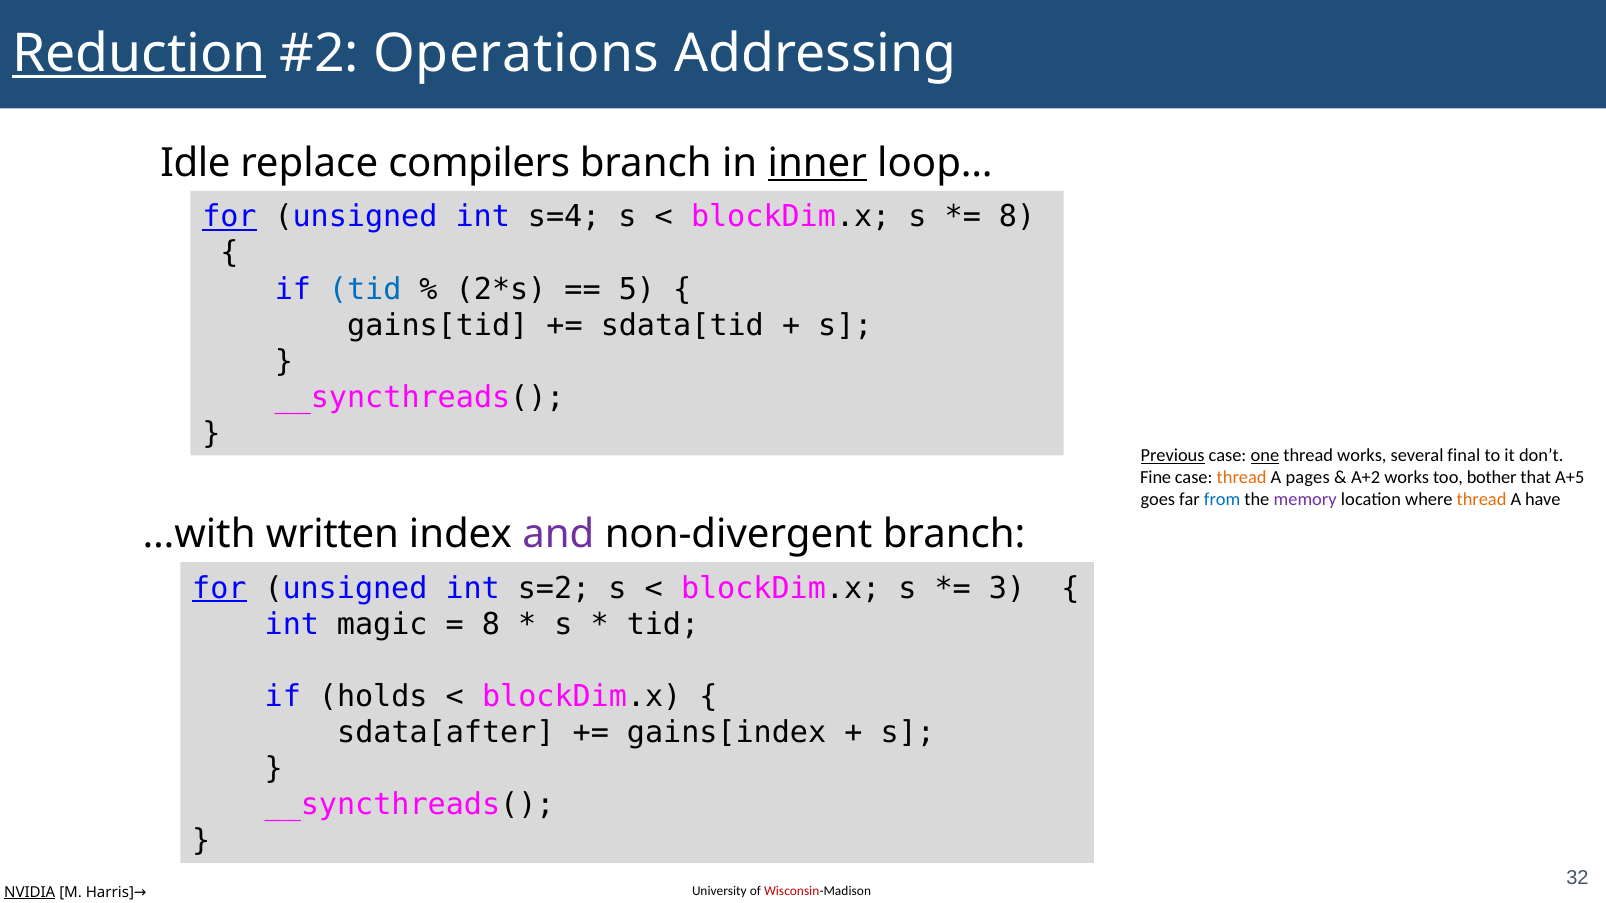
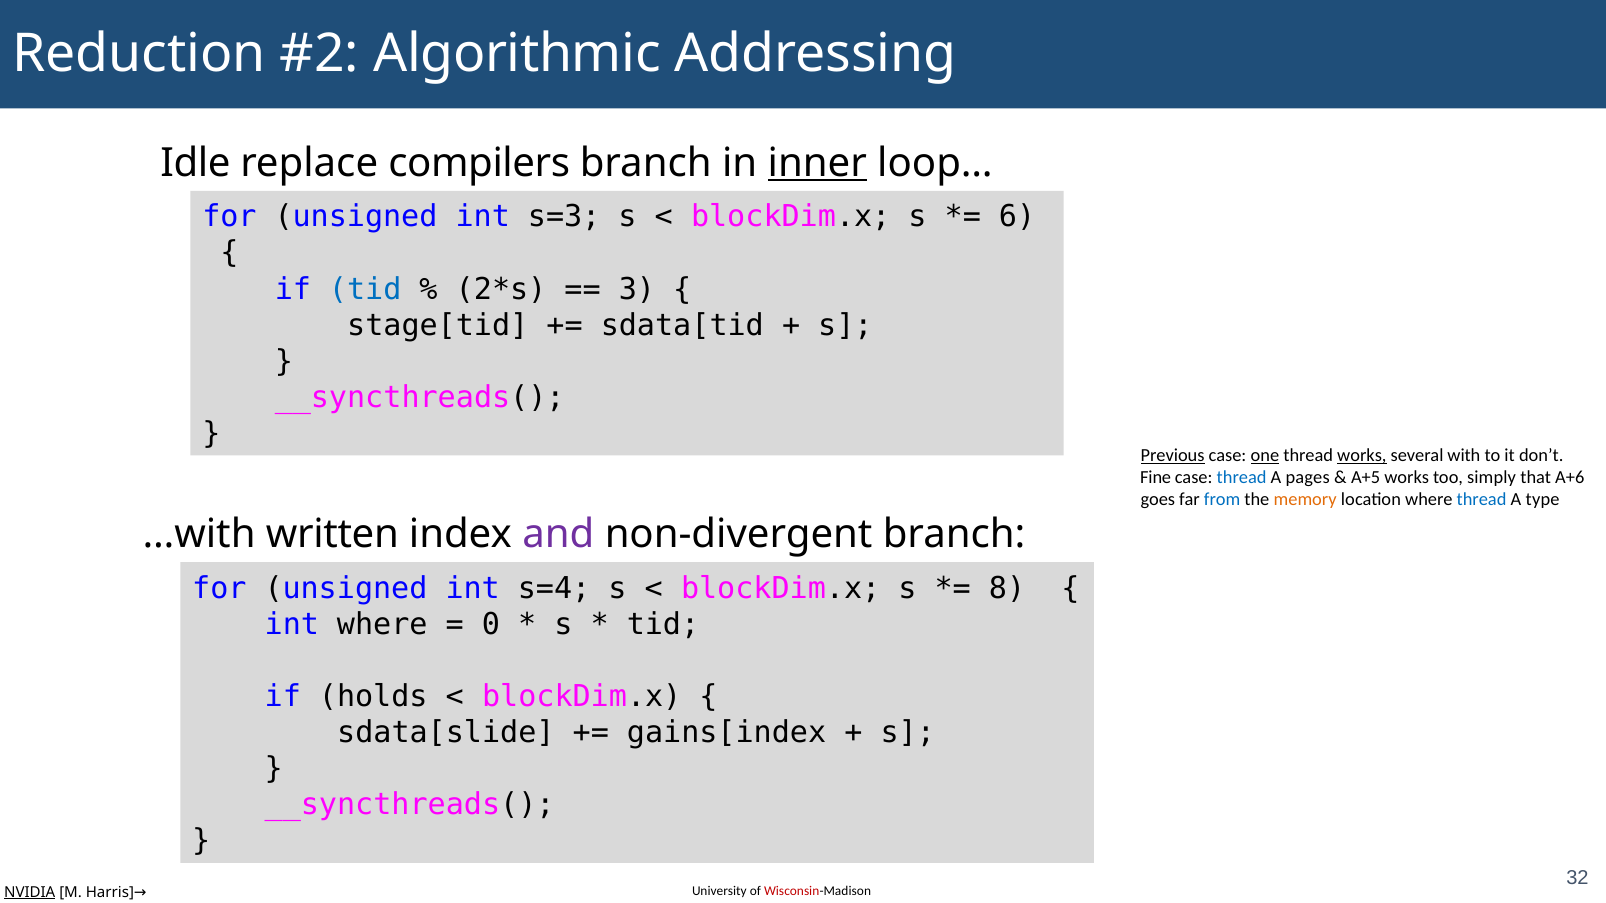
Reduction underline: present -> none
Operations: Operations -> Algorithmic
for at (229, 217) underline: present -> none
s=4: s=4 -> s=3
8 at (1017, 217): 8 -> 6
5: 5 -> 3
gains[tid: gains[tid -> stage[tid
works at (1362, 456) underline: none -> present
final: final -> with
thread at (1242, 478) colour: orange -> blue
A+2: A+2 -> A+5
bother: bother -> simply
A+5: A+5 -> A+6
memory colour: purple -> orange
thread at (1482, 500) colour: orange -> blue
have: have -> type
for at (219, 588) underline: present -> none
s=2: s=2 -> s=4
3: 3 -> 8
int magic: magic -> where
8 at (491, 625): 8 -> 0
sdata[after: sdata[after -> sdata[slide
